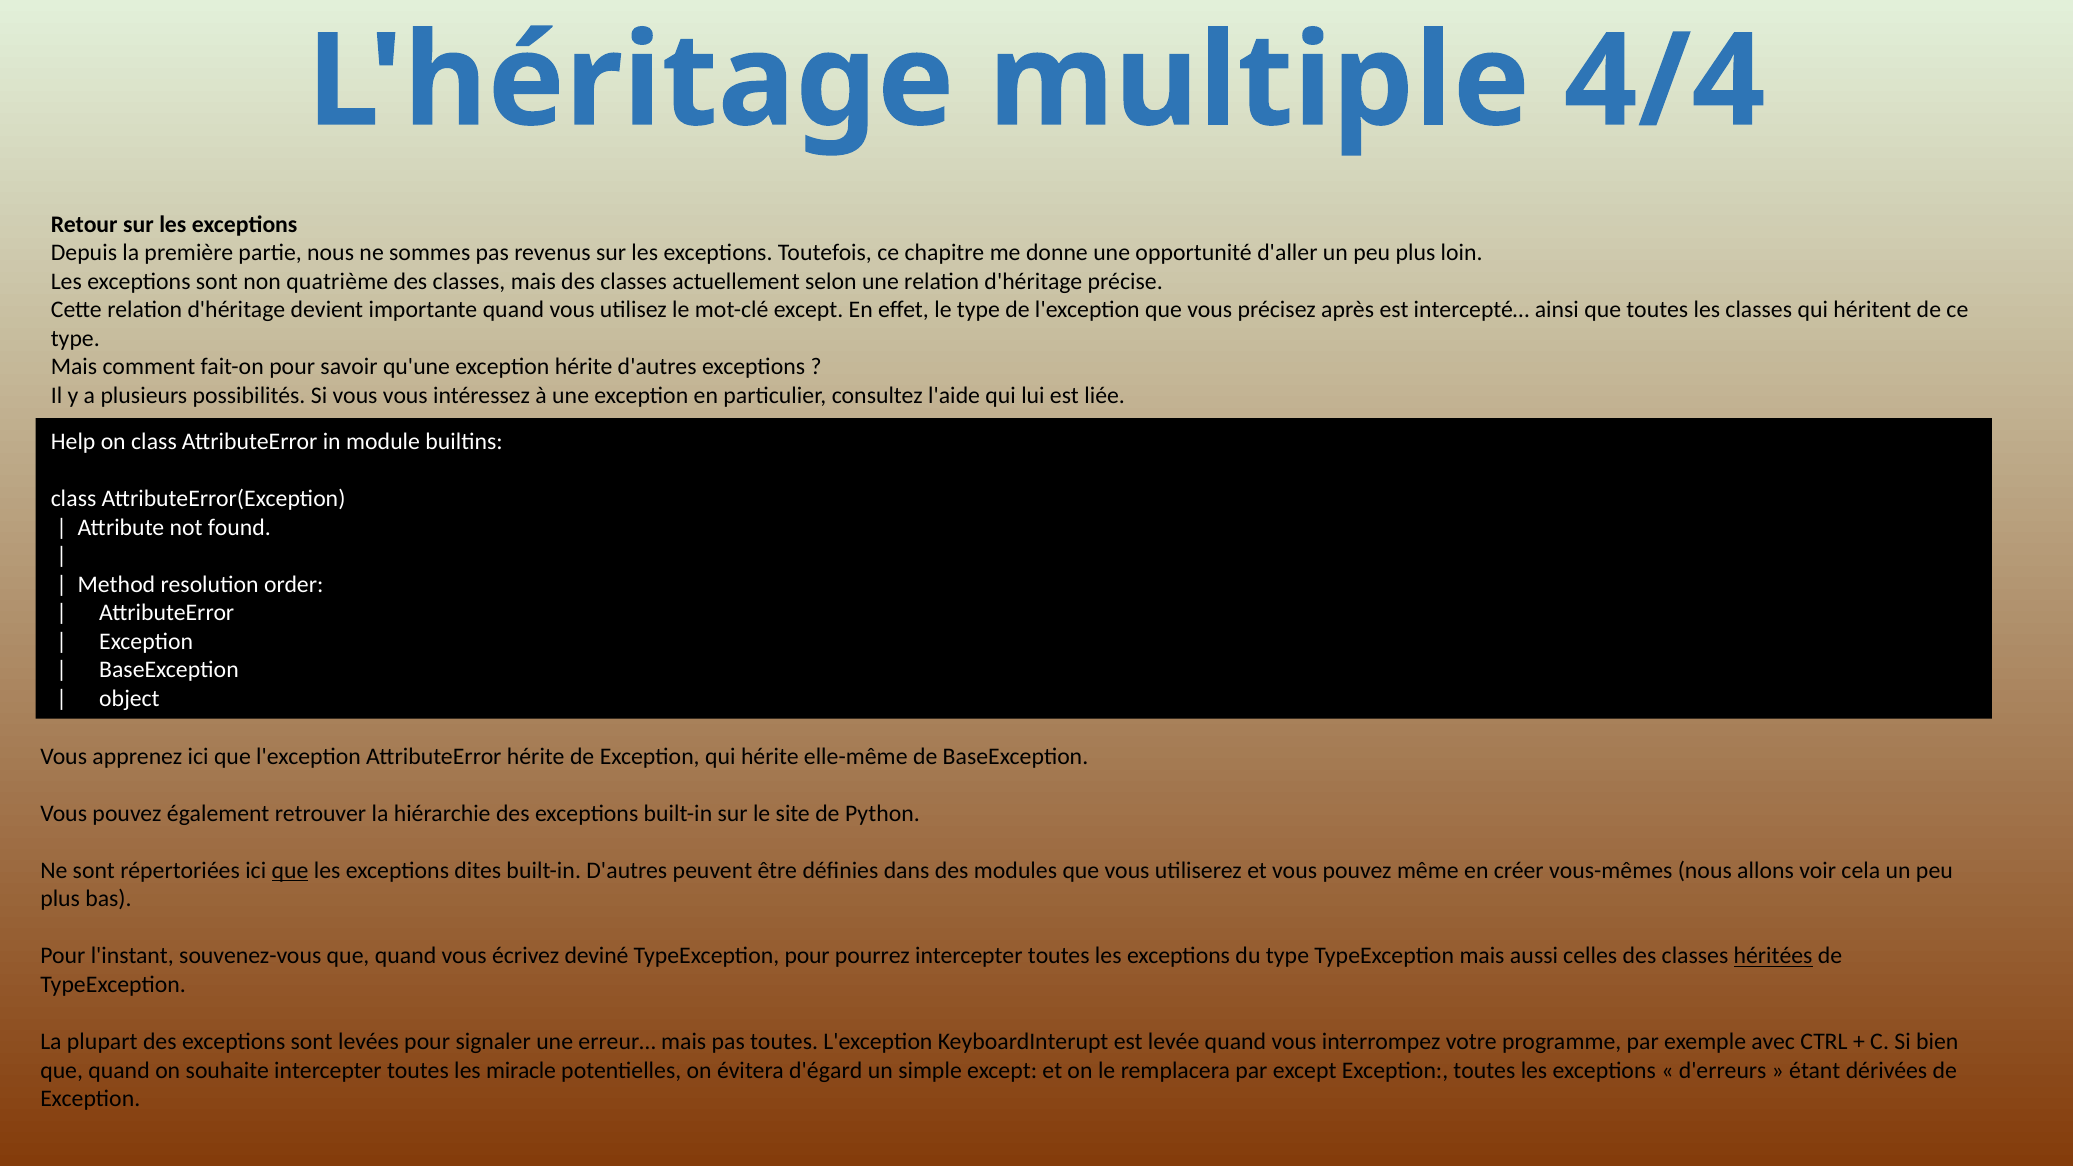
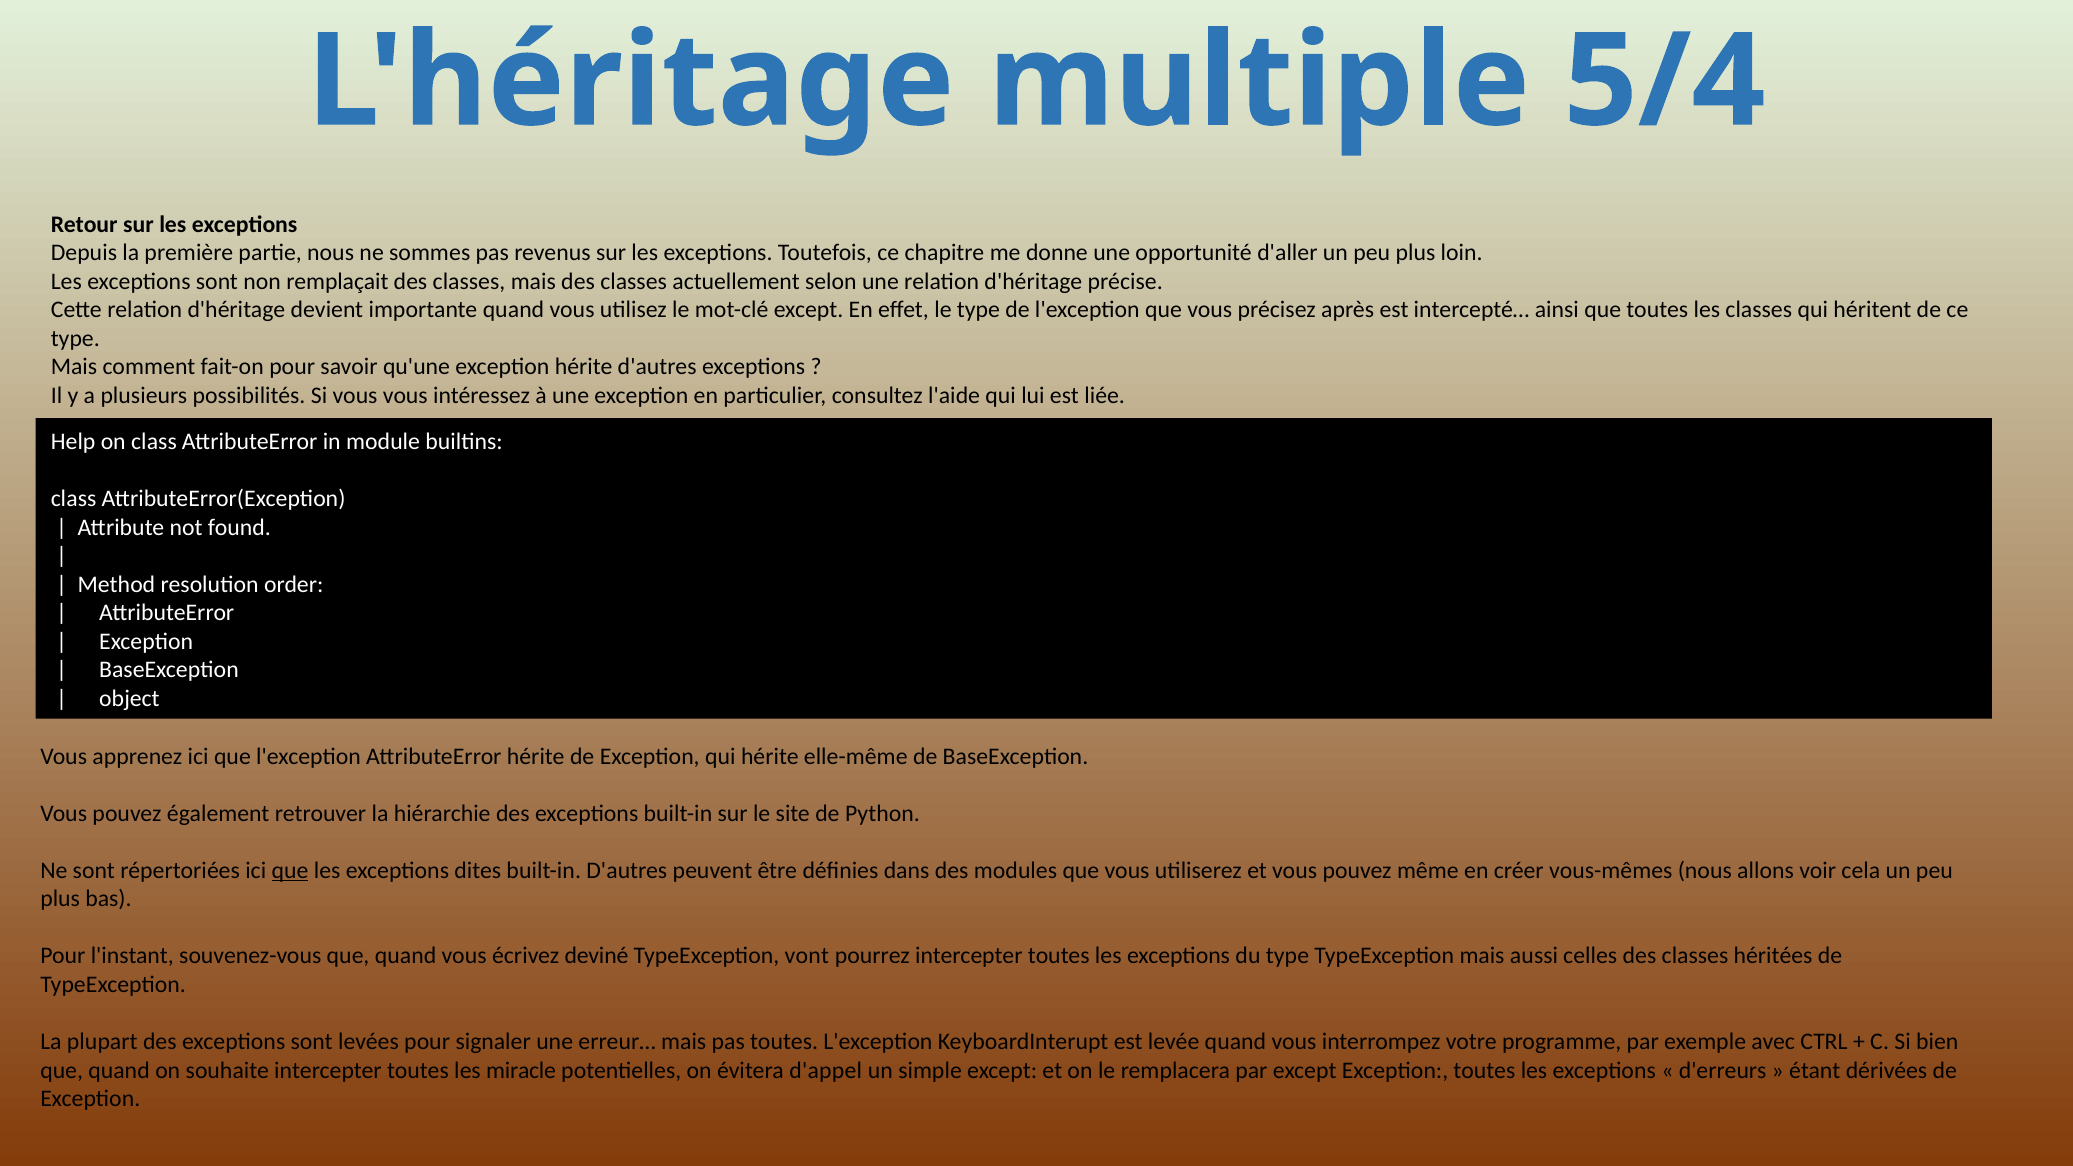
4/4: 4/4 -> 5/4
quatrième: quatrième -> remplaçait
TypeException pour: pour -> vont
héritées underline: present -> none
d'égard: d'égard -> d'appel
